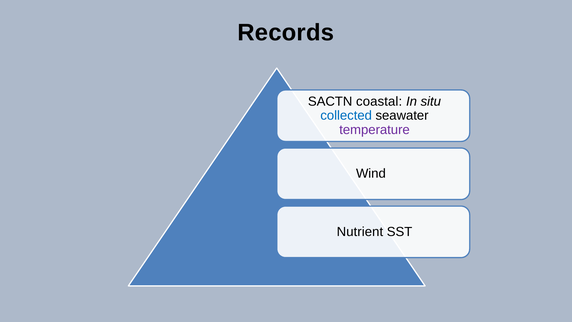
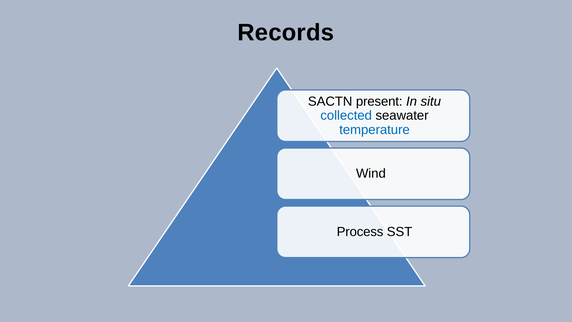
coastal: coastal -> present
temperature colour: purple -> blue
Nutrient: Nutrient -> Process
